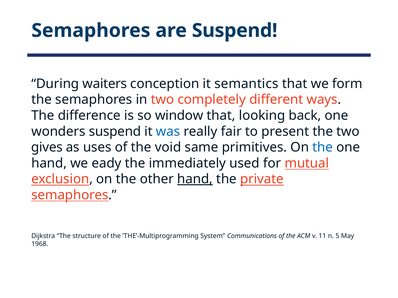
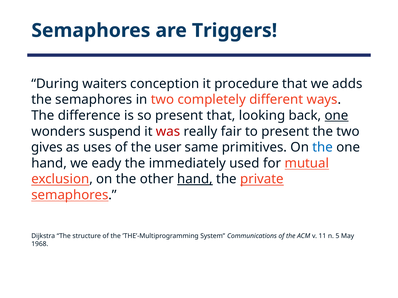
are Suspend: Suspend -> Triggers
semantics: semantics -> procedure
form: form -> adds
so window: window -> present
one at (337, 116) underline: none -> present
was colour: blue -> red
void: void -> user
